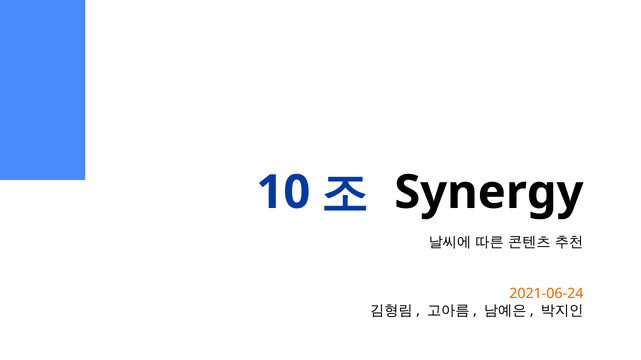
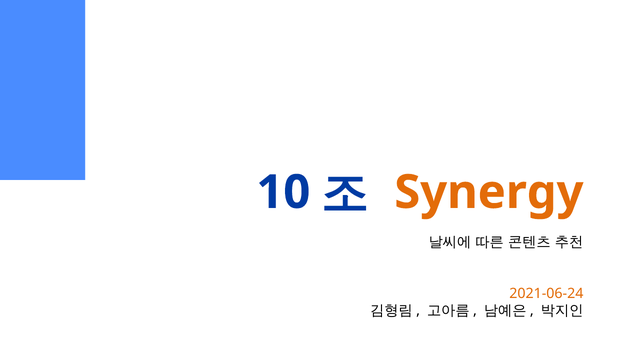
Synergy colour: black -> orange
